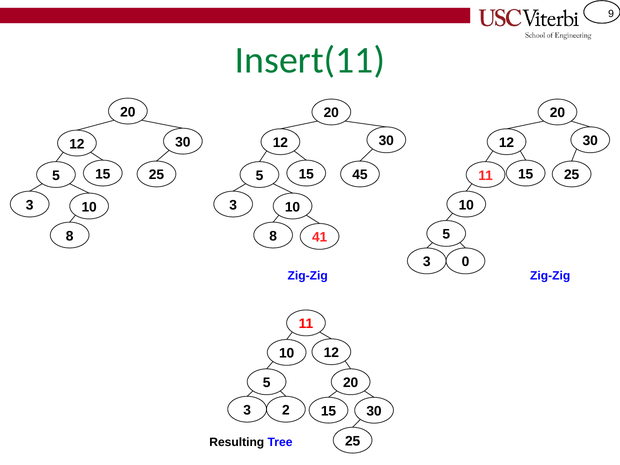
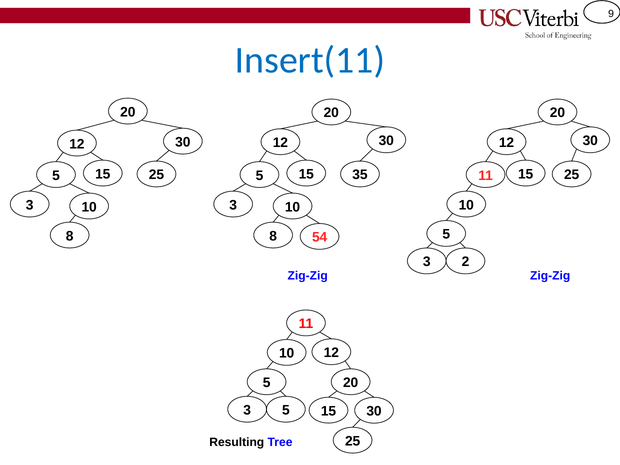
Insert(11 colour: green -> blue
45: 45 -> 35
41: 41 -> 54
0: 0 -> 2
3 2: 2 -> 5
